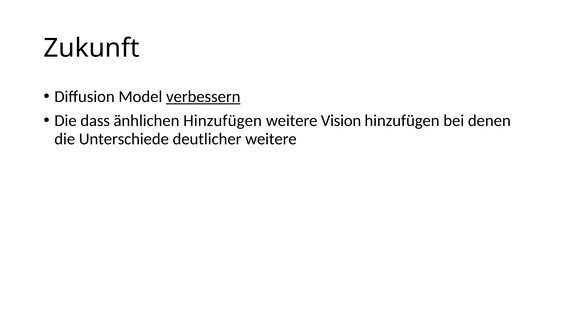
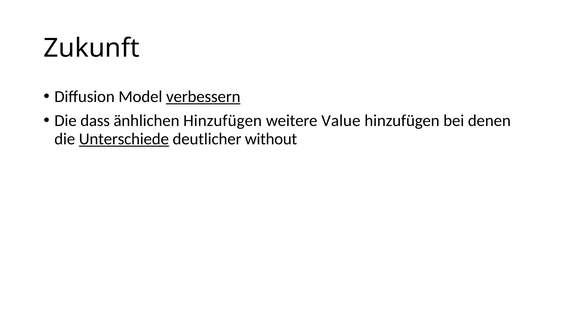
Vision: Vision -> Value
Unterschiede underline: none -> present
deutlicher weitere: weitere -> without
